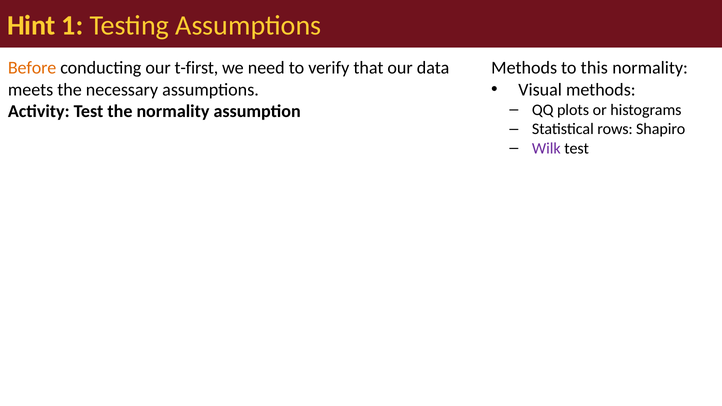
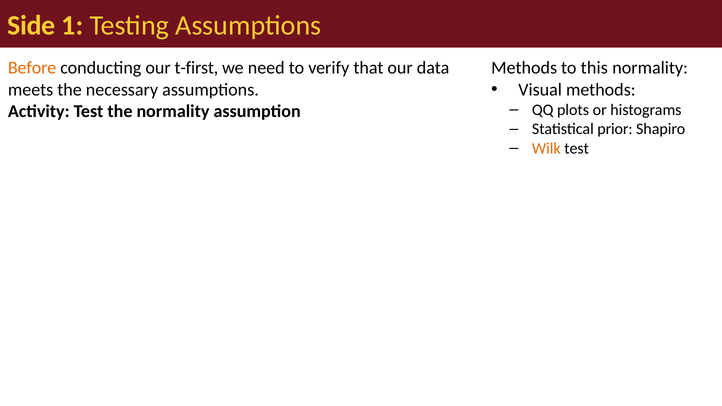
Hint: Hint -> Side
rows: rows -> prior
Wilk colour: purple -> orange
